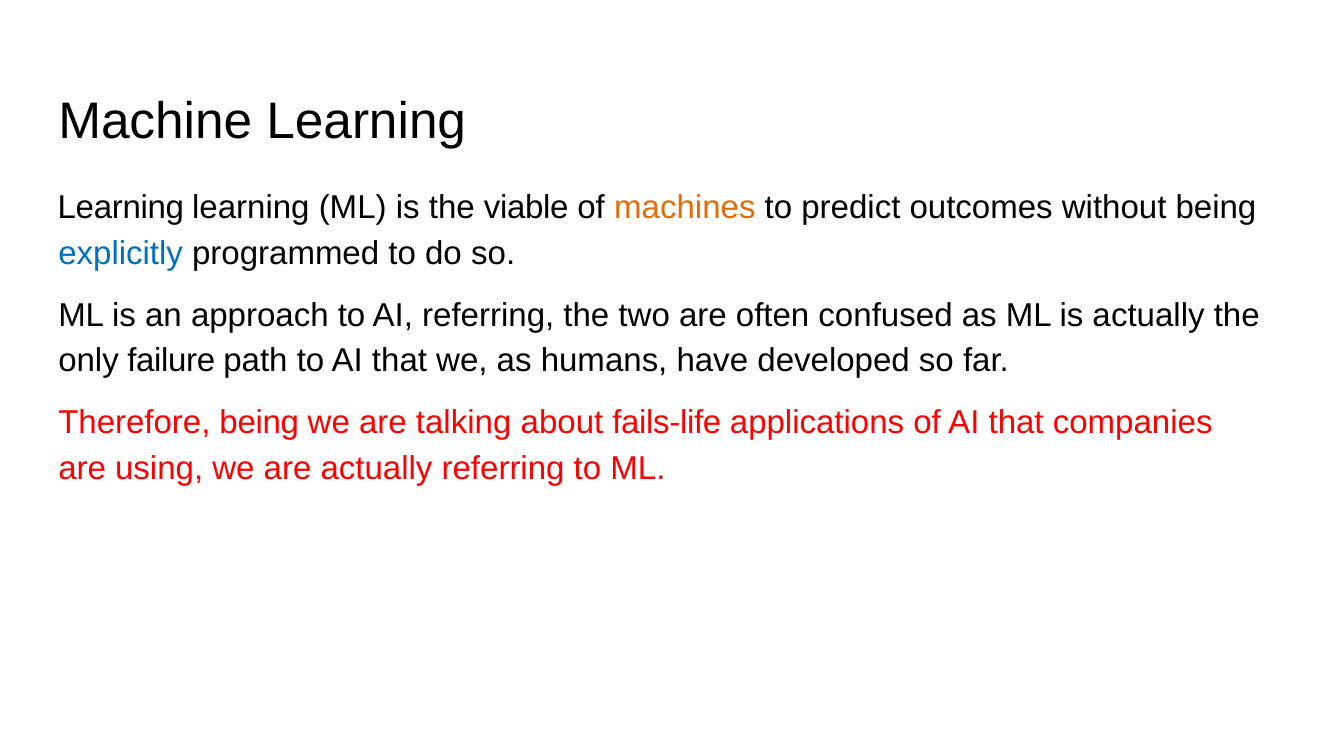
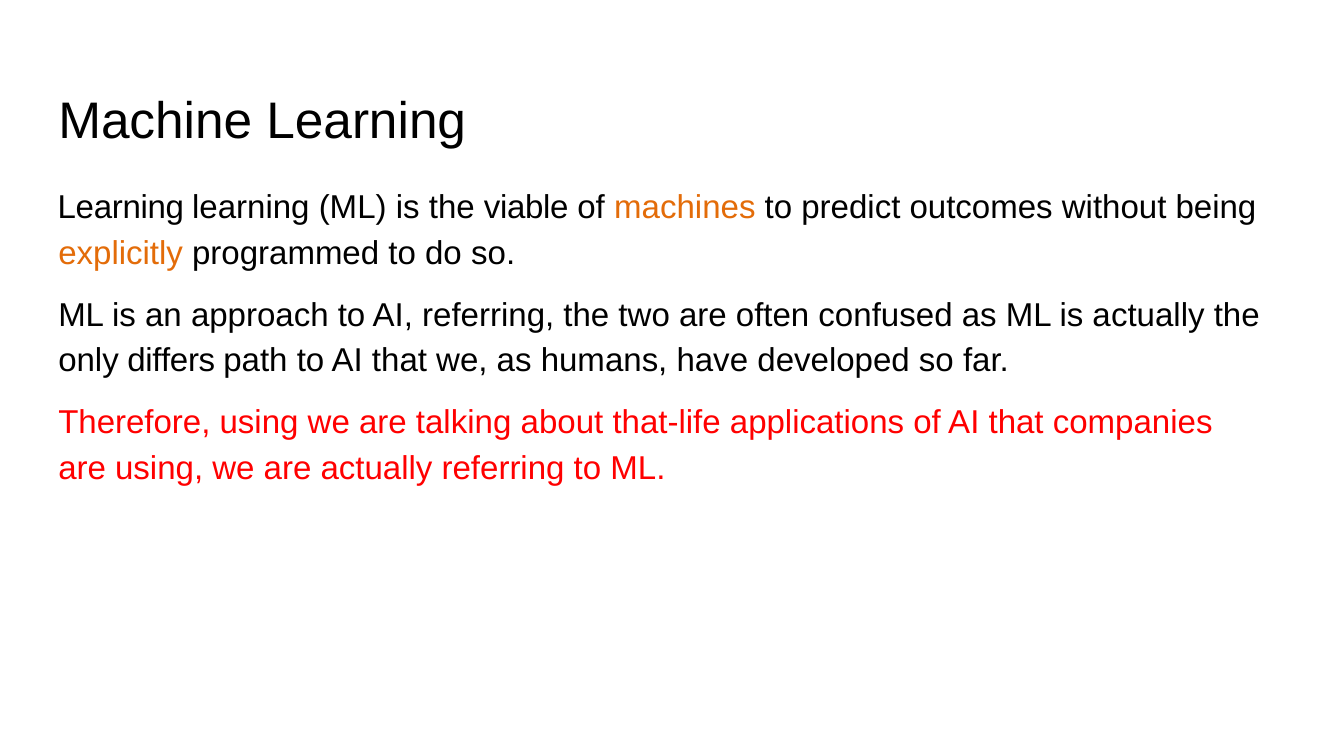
explicitly colour: blue -> orange
failure: failure -> differs
Therefore being: being -> using
fails-life: fails-life -> that-life
